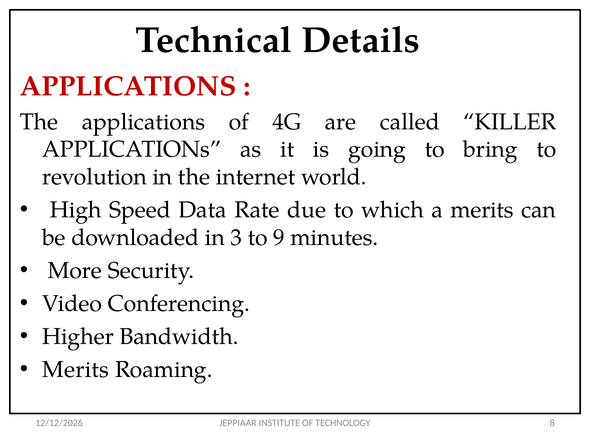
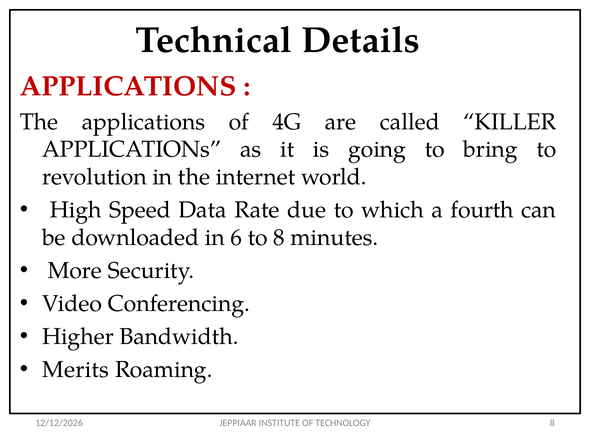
a merits: merits -> fourth
3: 3 -> 6
to 9: 9 -> 8
